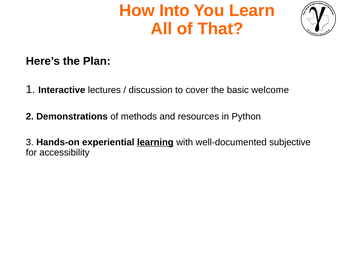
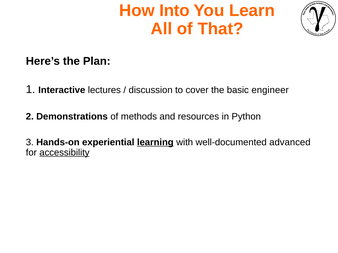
welcome: welcome -> engineer
subjective: subjective -> advanced
accessibility underline: none -> present
